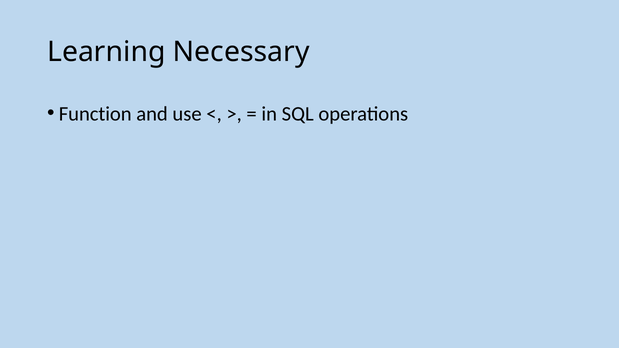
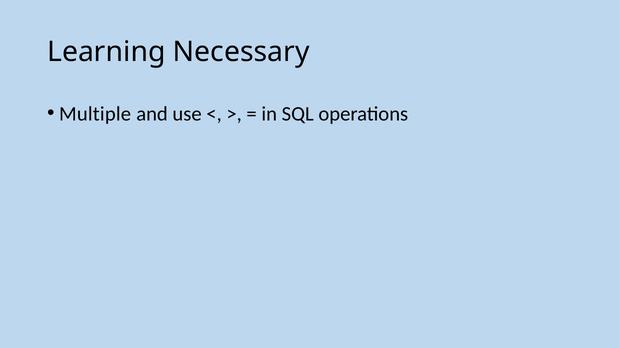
Function: Function -> Multiple
